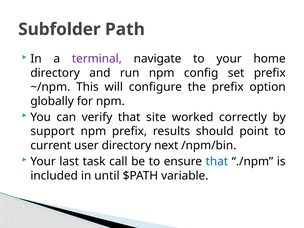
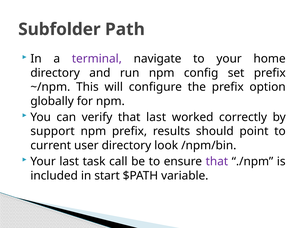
that site: site -> last
next: next -> look
that at (217, 161) colour: blue -> purple
until: until -> start
